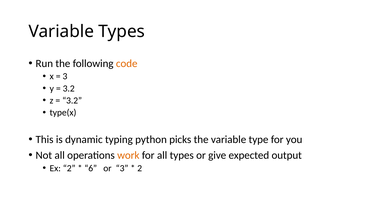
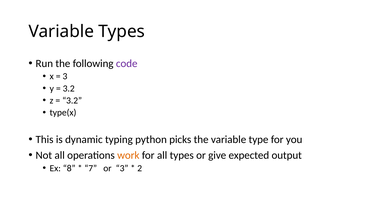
code colour: orange -> purple
Ex 2: 2 -> 8
6: 6 -> 7
